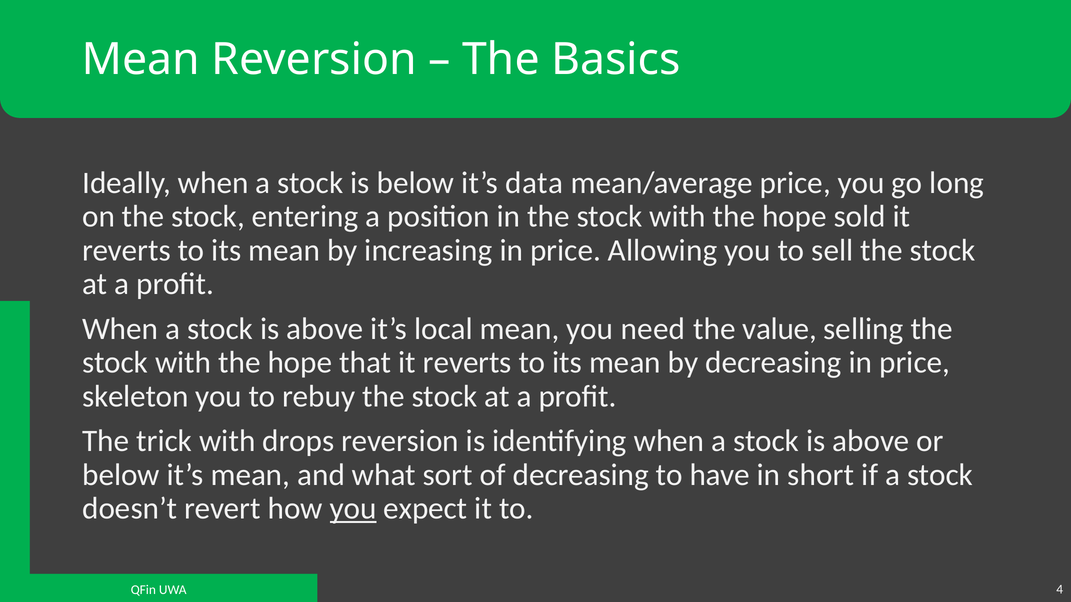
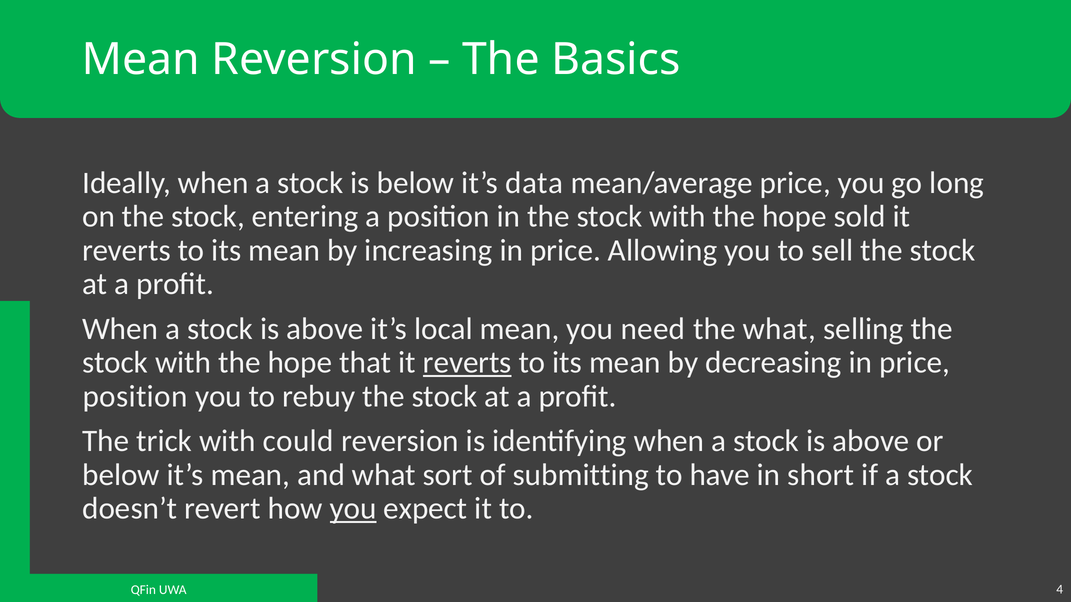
the value: value -> what
reverts at (467, 363) underline: none -> present
skeleton at (135, 397): skeleton -> position
drops: drops -> could
of decreasing: decreasing -> submitting
